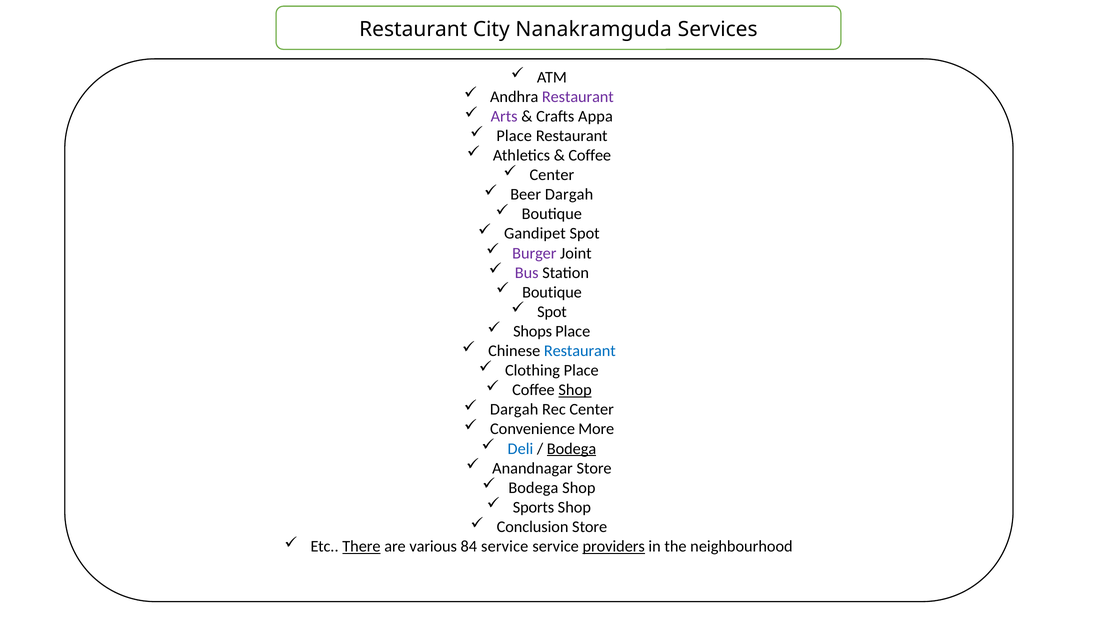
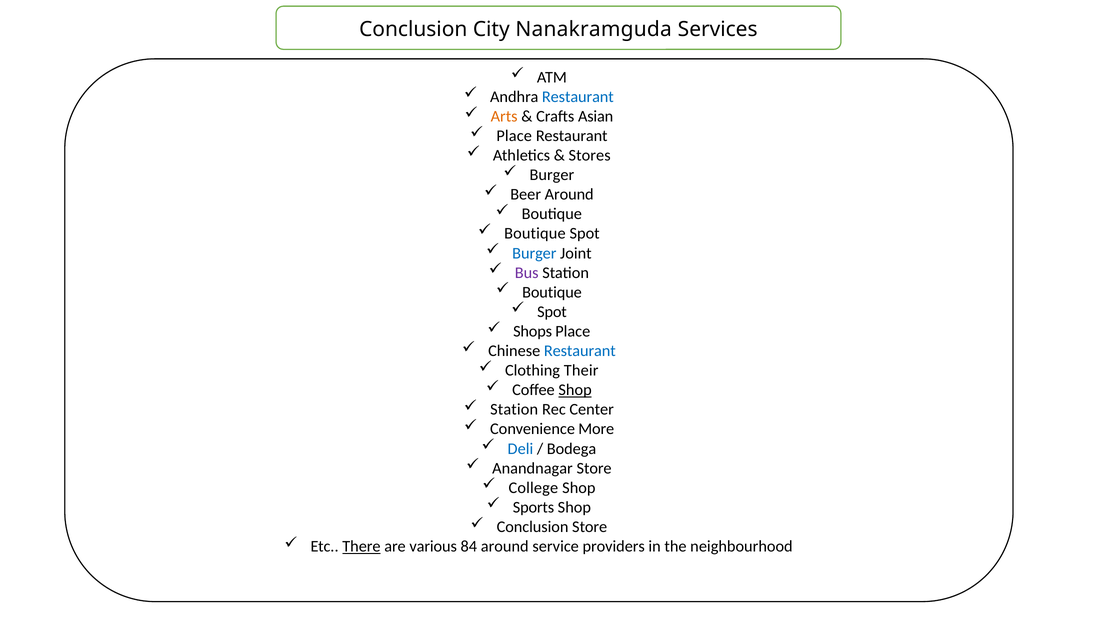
Restaurant at (413, 29): Restaurant -> Conclusion
Restaurant at (578, 97) colour: purple -> blue
Arts colour: purple -> orange
Appa: Appa -> Asian
Coffee at (590, 155): Coffee -> Stores
Center at (552, 175): Center -> Burger
Beer Dargah: Dargah -> Around
Gandipet at (535, 234): Gandipet -> Boutique
Burger at (534, 253) colour: purple -> blue
Clothing Place: Place -> Their
Dargah at (514, 410): Dargah -> Station
Bodega at (572, 449) underline: present -> none
Bodega at (533, 488): Bodega -> College
84 service: service -> around
providers underline: present -> none
